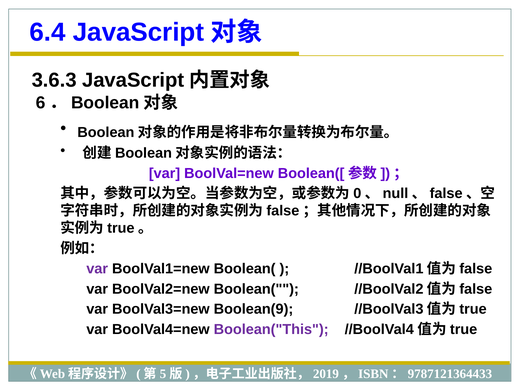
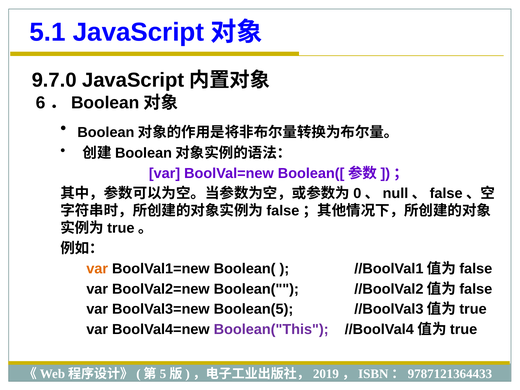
6.4: 6.4 -> 5.1
3.6.3: 3.6.3 -> 9.7.0
var at (97, 269) colour: purple -> orange
Boolean(9: Boolean(9 -> Boolean(5
